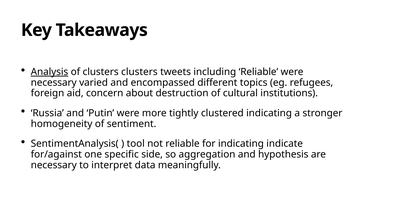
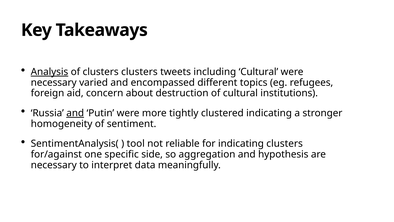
including Reliable: Reliable -> Cultural
and at (75, 113) underline: none -> present
indicating indicate: indicate -> clusters
